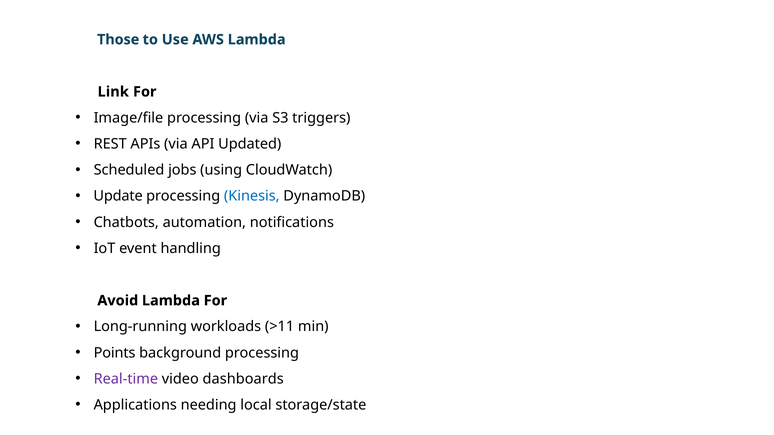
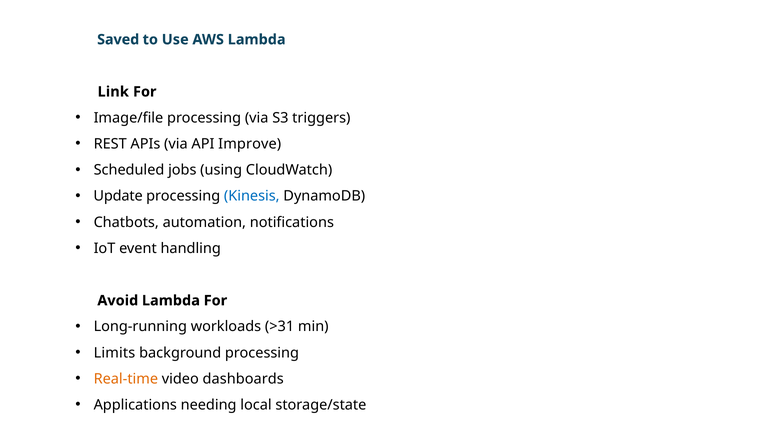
Those: Those -> Saved
Updated: Updated -> Improve
>11: >11 -> >31
Points: Points -> Limits
Real-time colour: purple -> orange
